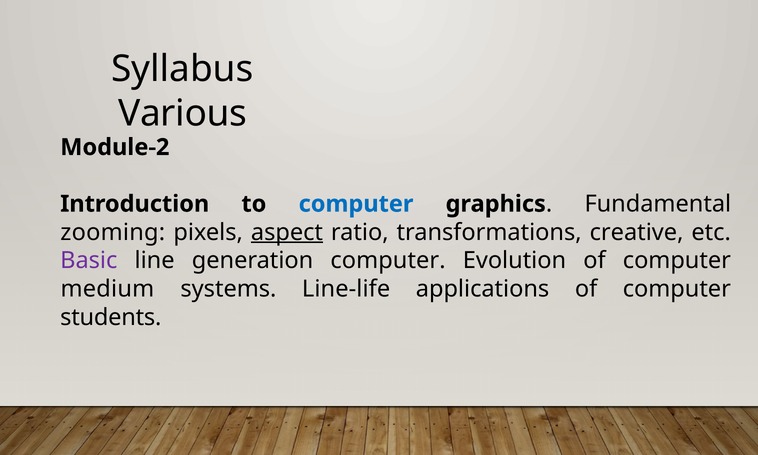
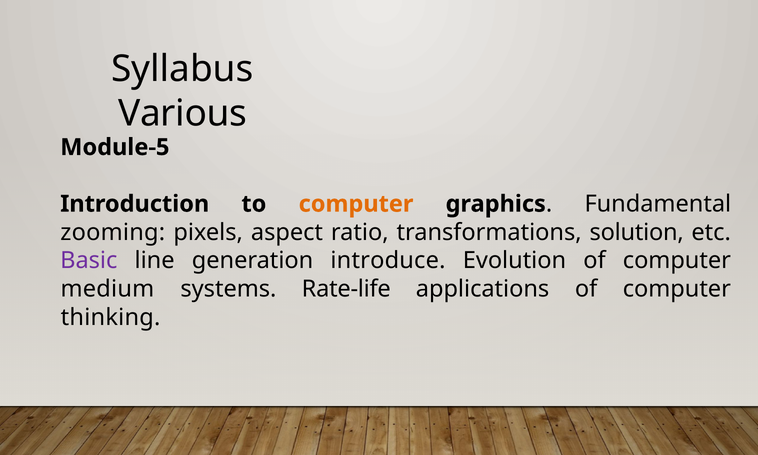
Module-2: Module-2 -> Module-5
computer at (356, 204) colour: blue -> orange
aspect underline: present -> none
creative: creative -> solution
generation computer: computer -> introduce
Line-life: Line-life -> Rate-life
students: students -> thinking
